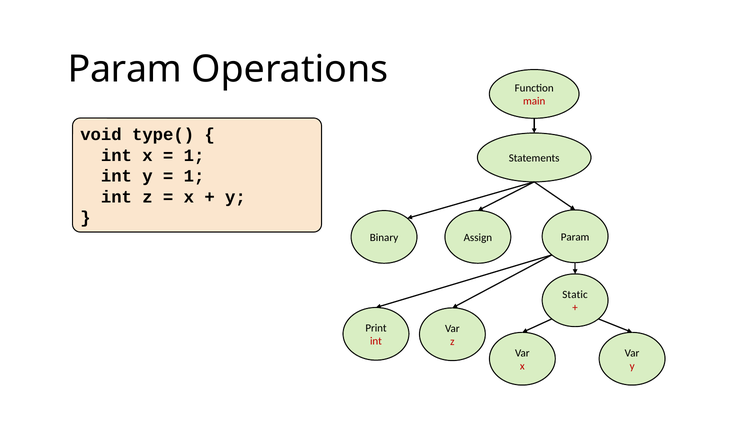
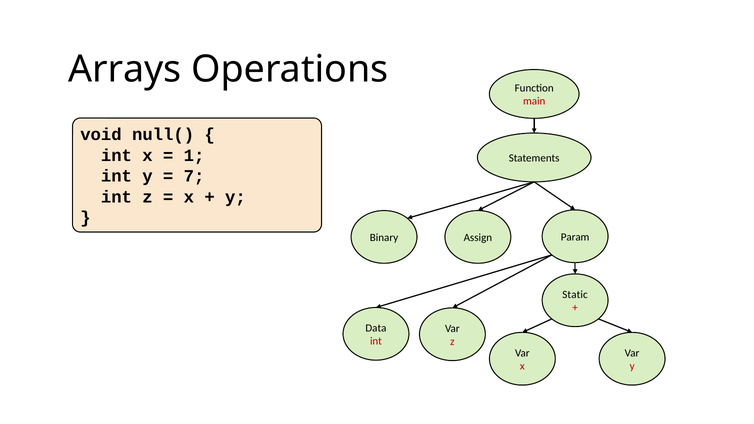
Param at (125, 69): Param -> Arrays
type(: type( -> null(
1 at (194, 176): 1 -> 7
Print: Print -> Data
